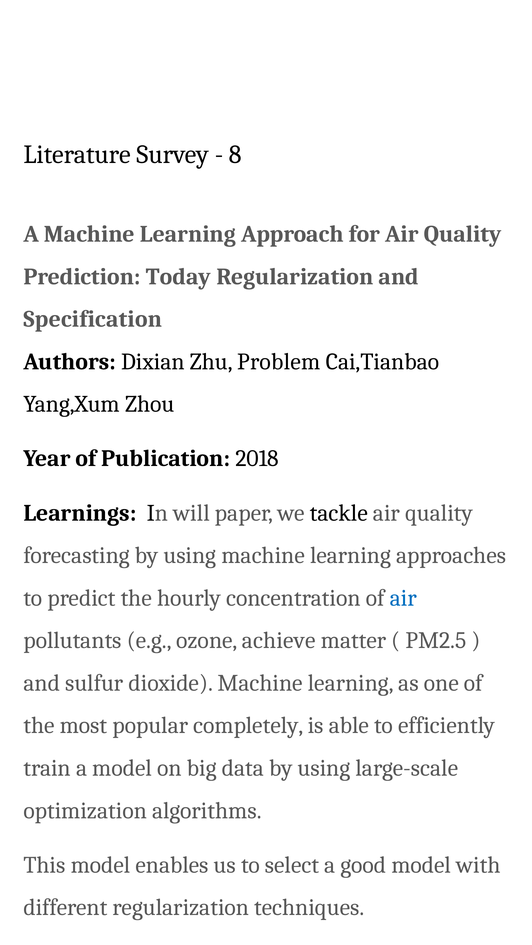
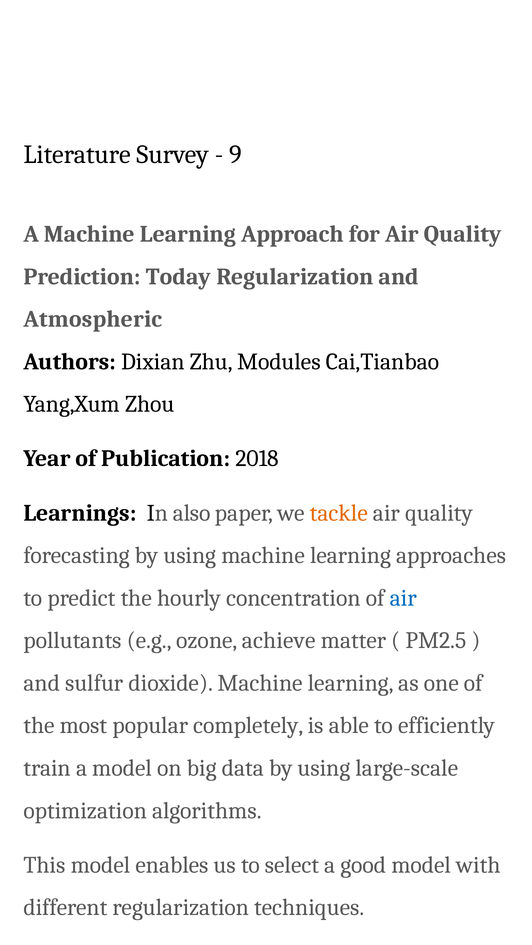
8: 8 -> 9
Specification: Specification -> Atmospheric
Problem: Problem -> Modules
will: will -> also
tackle colour: black -> orange
